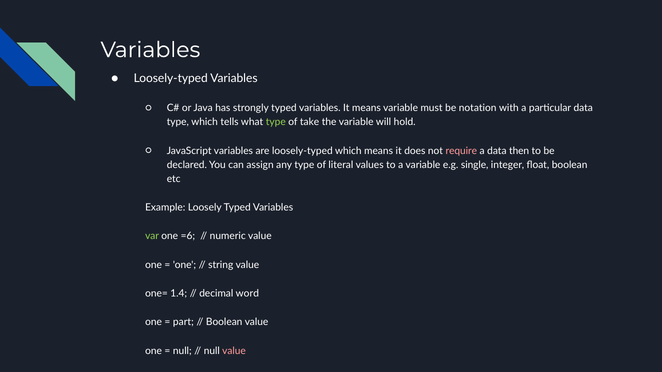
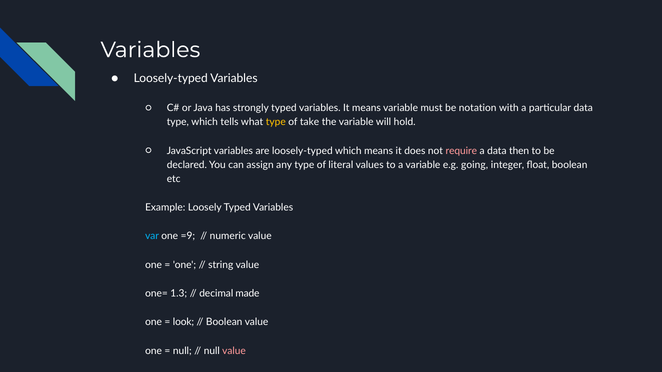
type at (276, 122) colour: light green -> yellow
single: single -> going
var colour: light green -> light blue
=6: =6 -> =9
1.4: 1.4 -> 1.3
word: word -> made
part: part -> look
